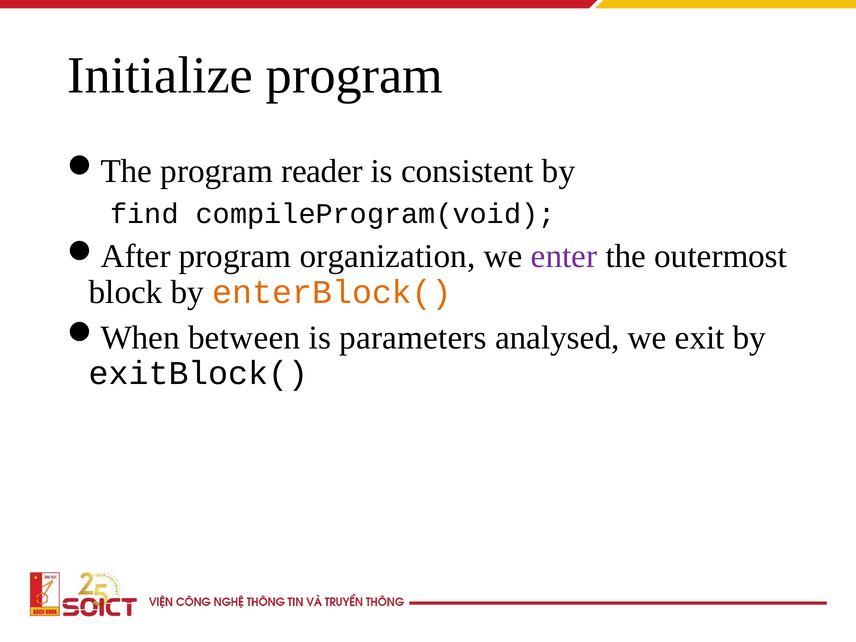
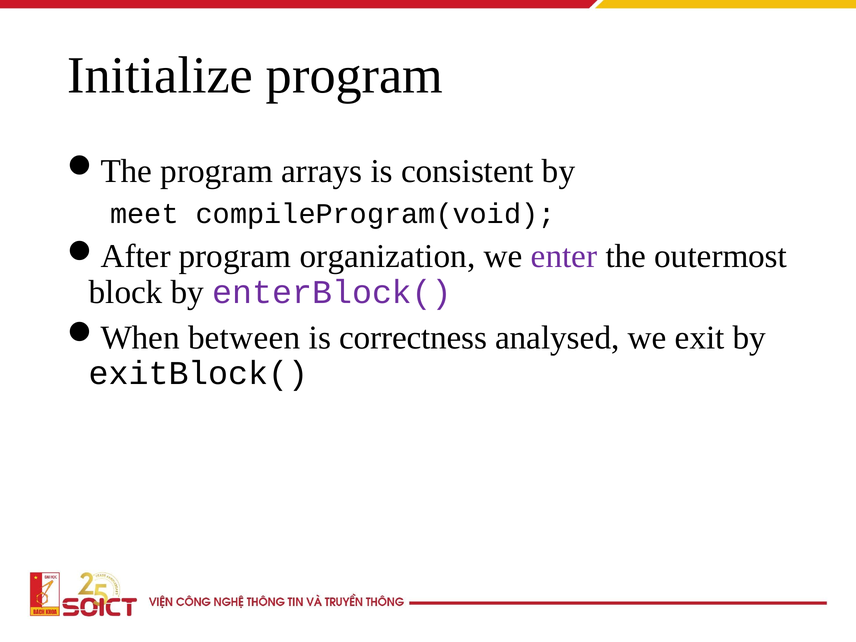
reader: reader -> arrays
find: find -> meet
enterBlock( colour: orange -> purple
parameters: parameters -> correctness
